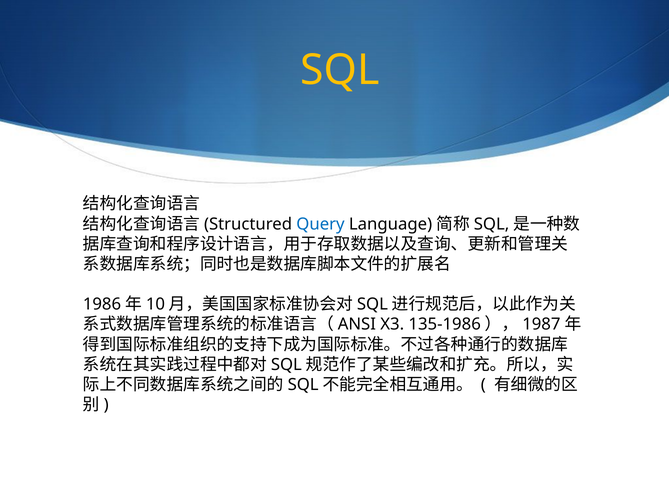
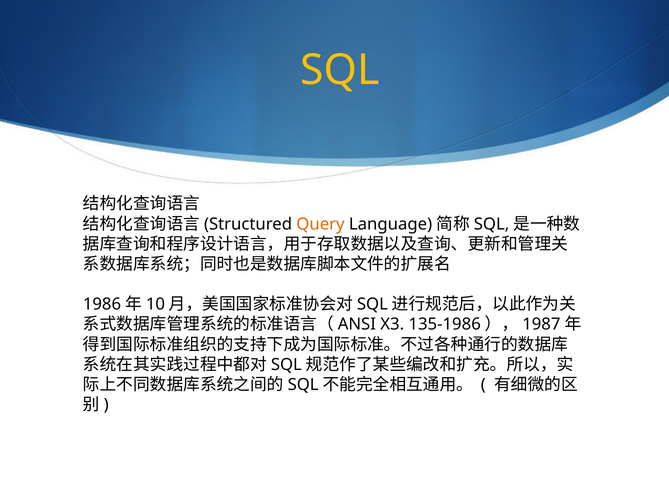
Query colour: blue -> orange
